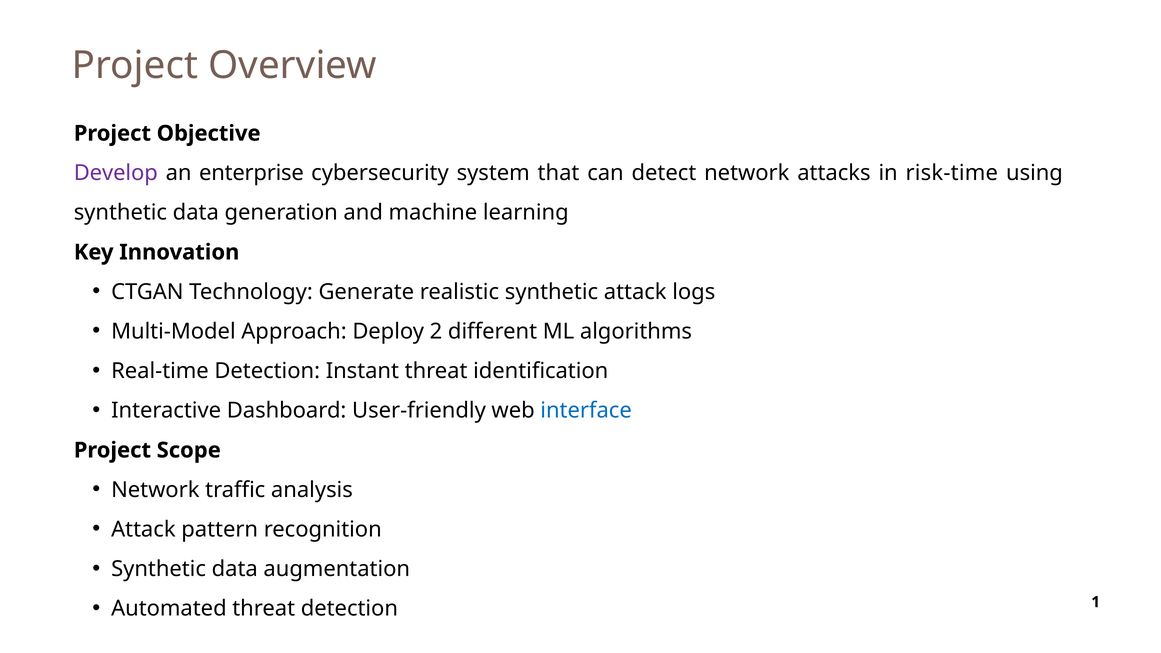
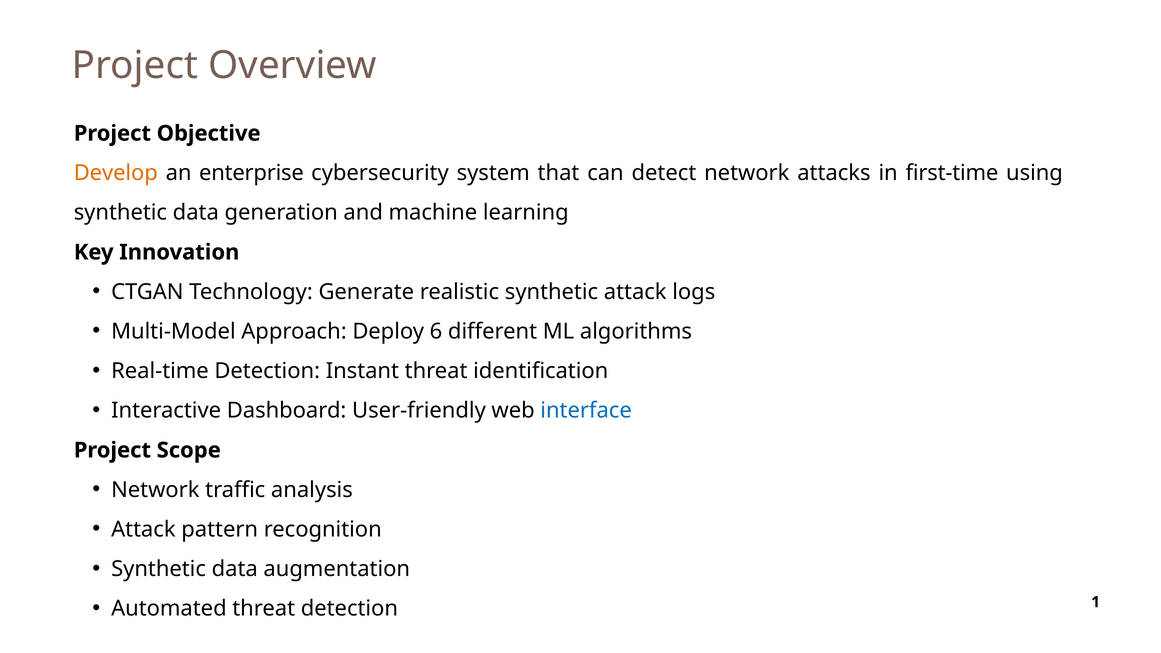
Develop colour: purple -> orange
risk-time: risk-time -> first-time
2: 2 -> 6
